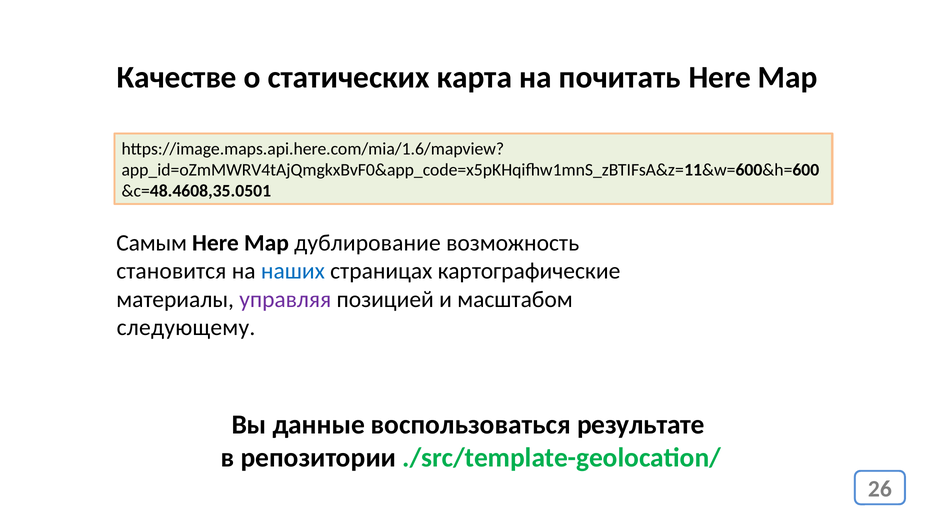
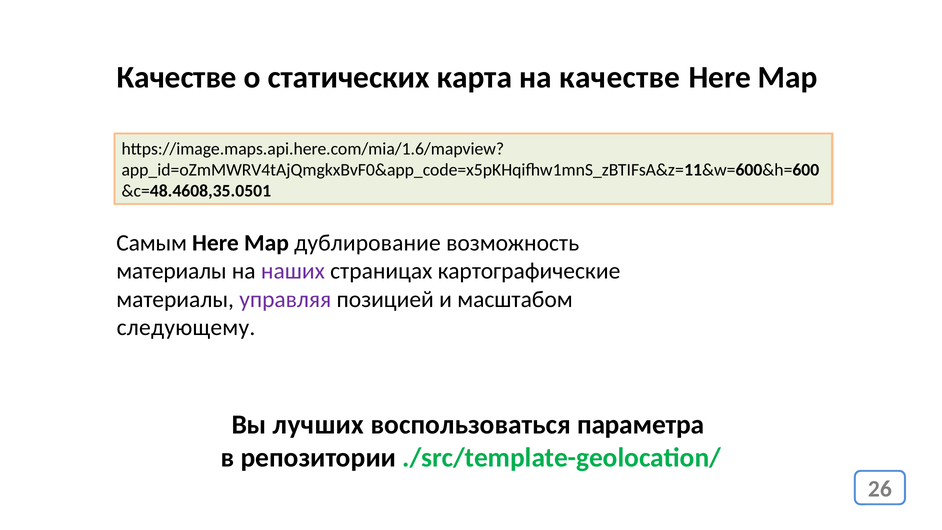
на почитать: почитать -> качестве
становится at (171, 271): становится -> материалы
наших colour: blue -> purple
данные: данные -> лучших
результате: результате -> параметра
